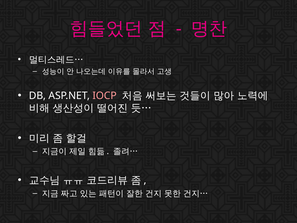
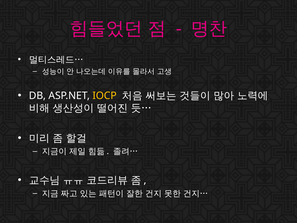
IOCP colour: pink -> yellow
